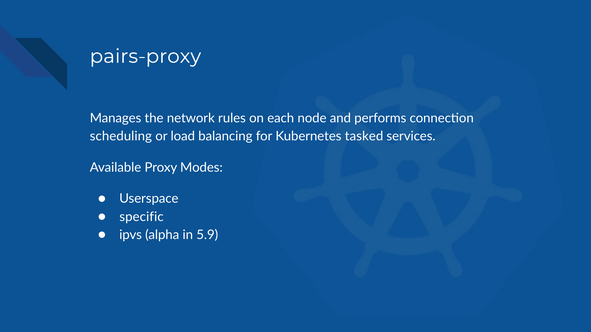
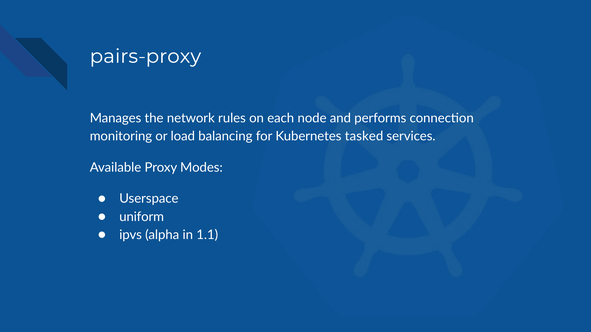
scheduling: scheduling -> monitoring
specific: specific -> uniform
5.9: 5.9 -> 1.1
